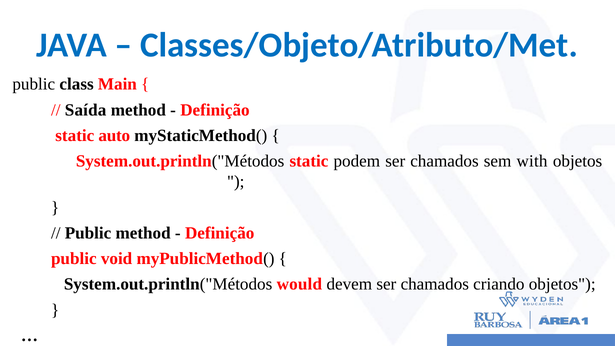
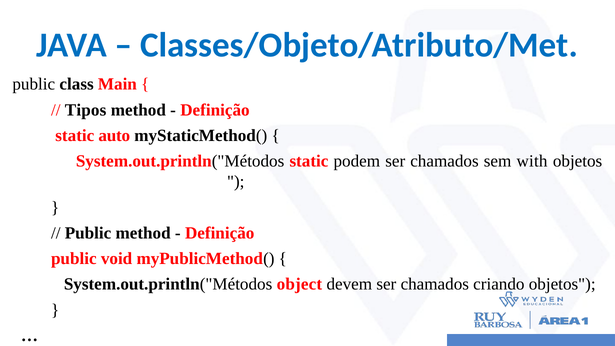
Saída: Saída -> Tipos
would: would -> object
